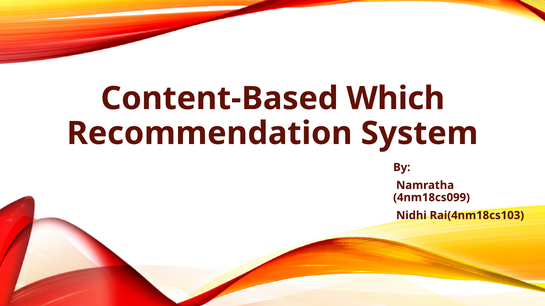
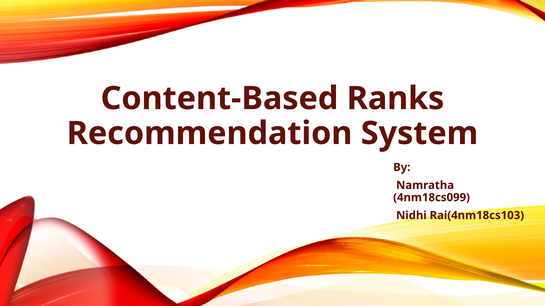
Which: Which -> Ranks
